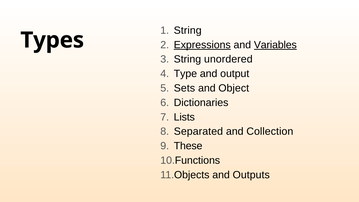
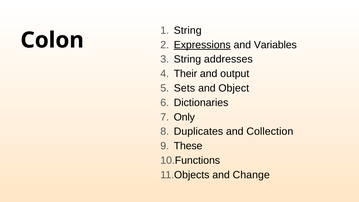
Types: Types -> Colon
Variables underline: present -> none
unordered: unordered -> addresses
Type: Type -> Their
Lists: Lists -> Only
Separated: Separated -> Duplicates
Outputs: Outputs -> Change
